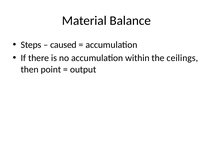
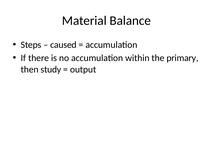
ceilings: ceilings -> primary
point: point -> study
